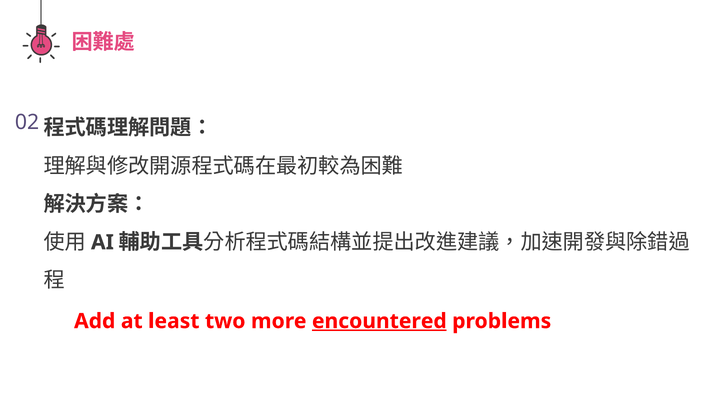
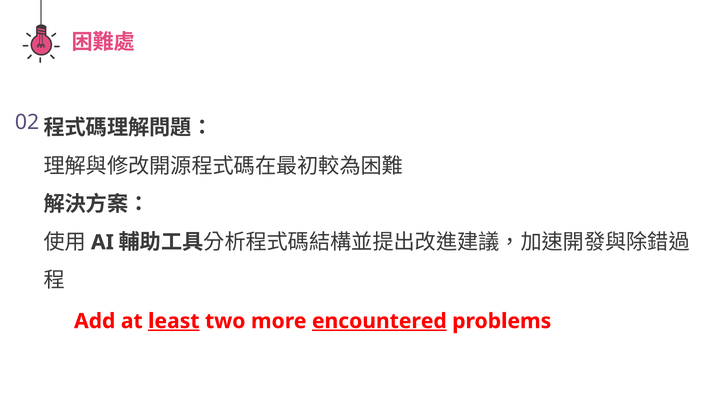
least underline: none -> present
